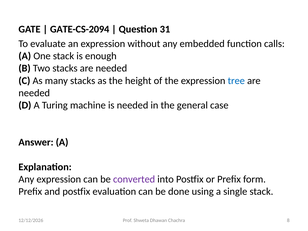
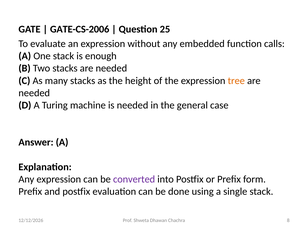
GATE-CS-2094: GATE-CS-2094 -> GATE-CS-2006
31: 31 -> 25
tree colour: blue -> orange
